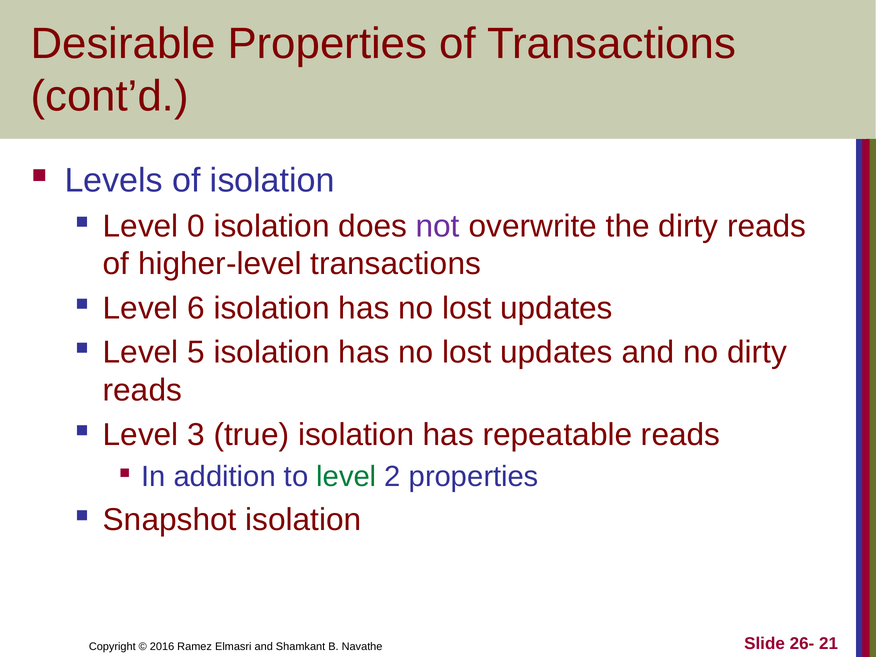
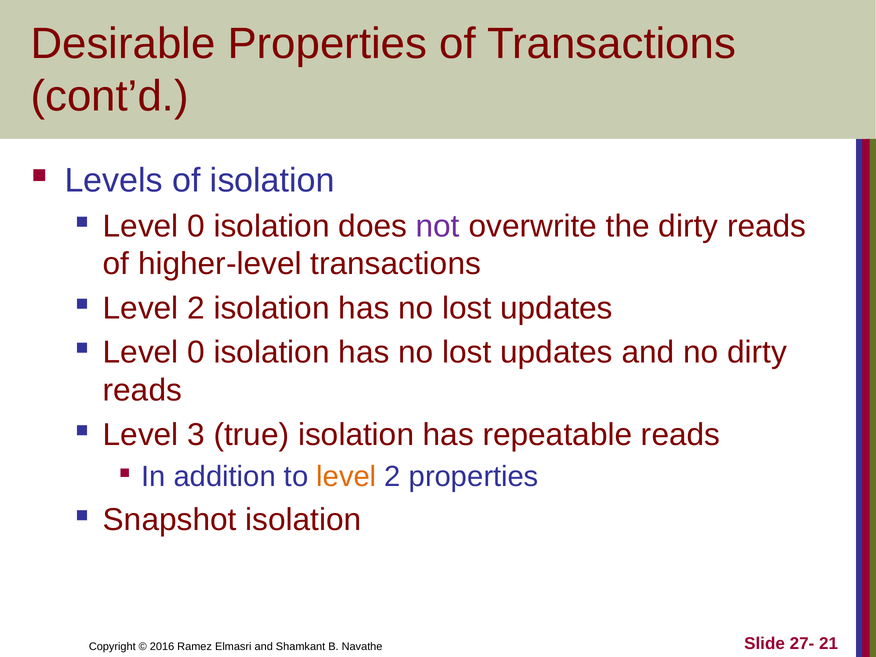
6 at (196, 308): 6 -> 2
5 at (196, 353): 5 -> 0
level at (346, 477) colour: green -> orange
26-: 26- -> 27-
